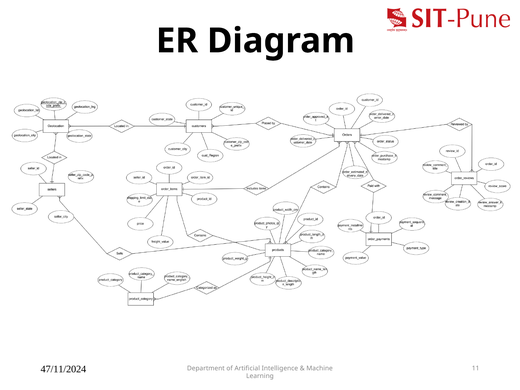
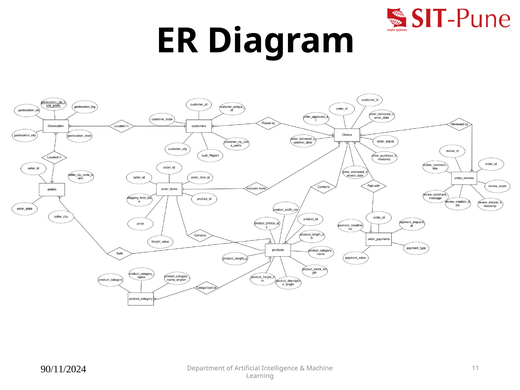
47/11/2024: 47/11/2024 -> 90/11/2024
